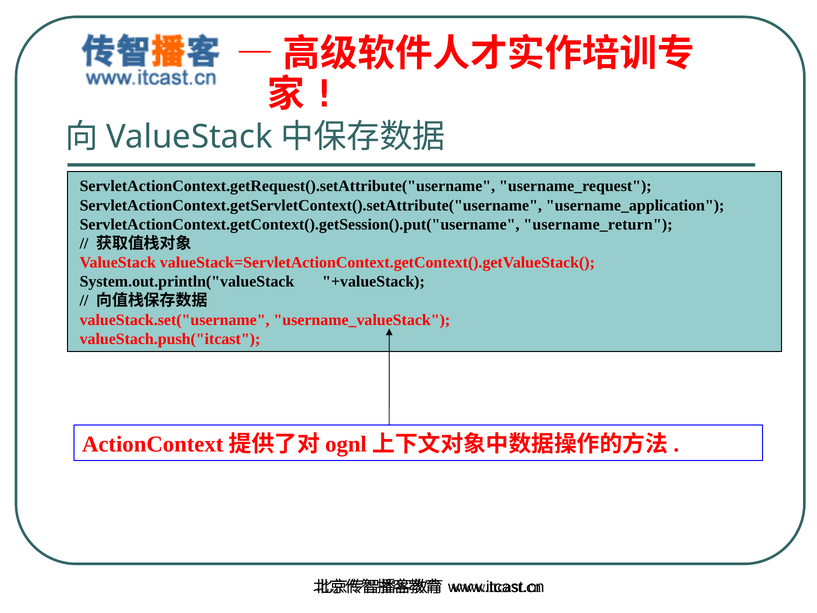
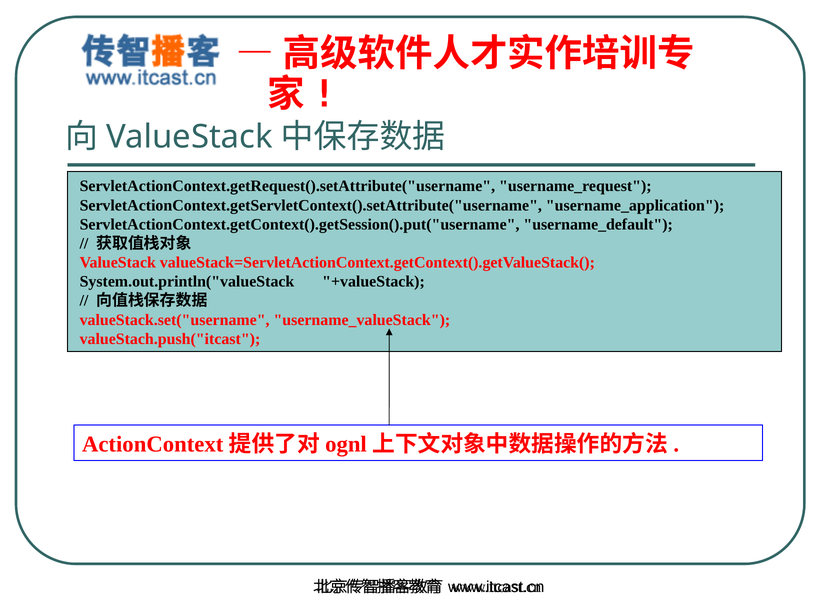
username_return: username_return -> username_default
